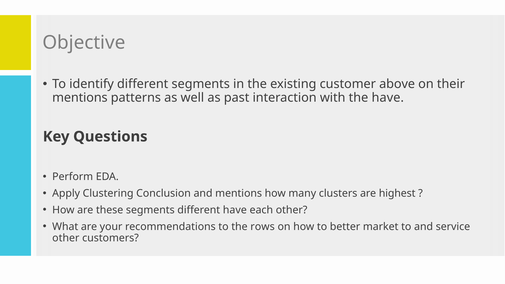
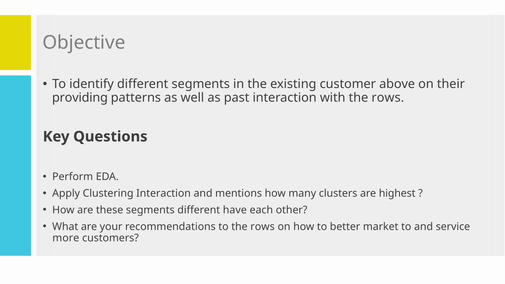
mentions at (80, 98): mentions -> providing
with the have: have -> rows
Clustering Conclusion: Conclusion -> Interaction
other at (66, 238): other -> more
